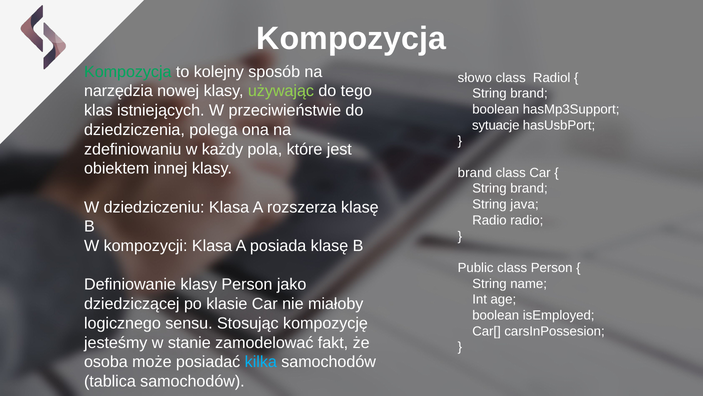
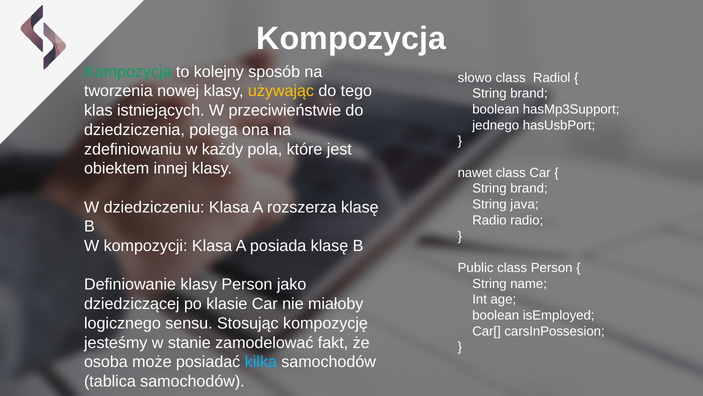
narzędzia: narzędzia -> tworzenia
używając colour: light green -> yellow
sytuacje: sytuacje -> jednego
brand at (475, 173): brand -> nawet
